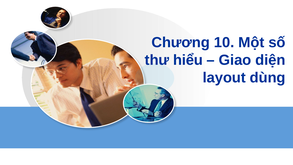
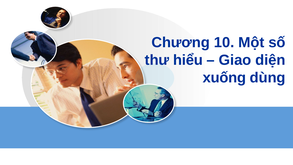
layout: layout -> xuống
